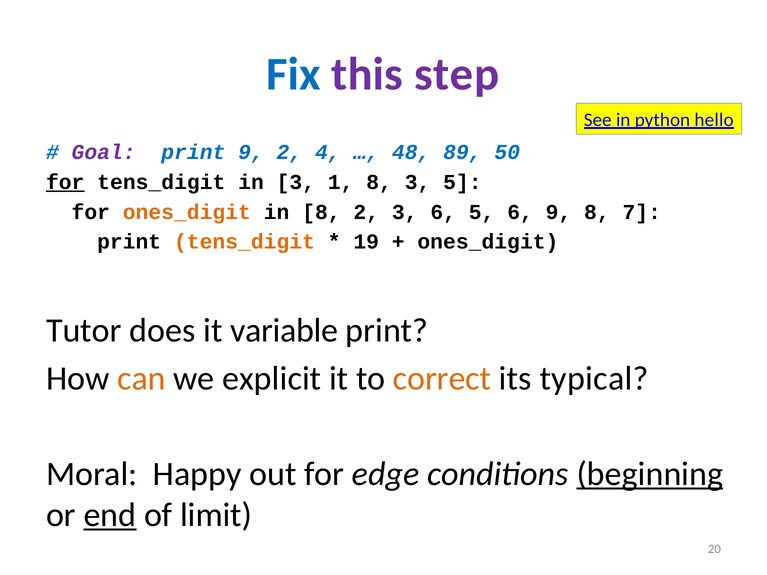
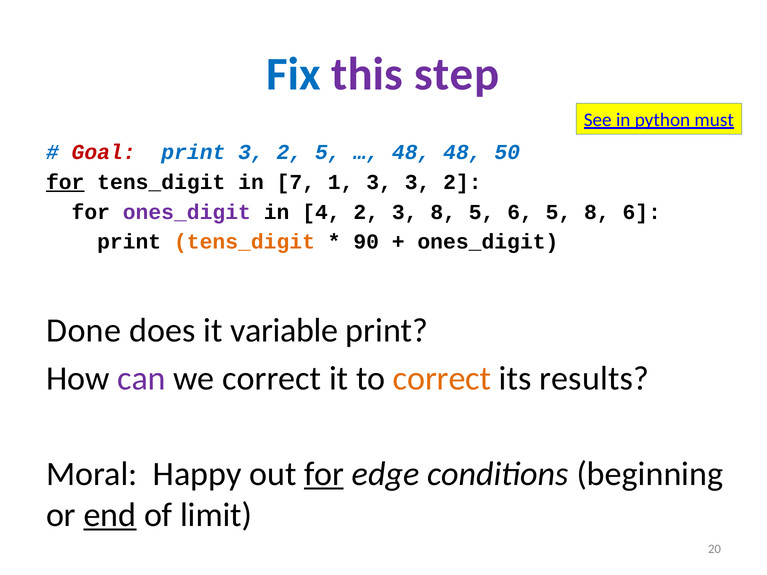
hello: hello -> must
Goal colour: purple -> red
print 9: 9 -> 3
2 4: 4 -> 5
48 89: 89 -> 48
in 3: 3 -> 7
1 8: 8 -> 3
5 at (462, 182): 5 -> 2
ones_digit at (187, 212) colour: orange -> purple
in 8: 8 -> 4
3 6: 6 -> 8
6 9: 9 -> 5
8 7: 7 -> 6
19: 19 -> 90
Tutor: Tutor -> Done
can colour: orange -> purple
we explicit: explicit -> correct
typical: typical -> results
for at (324, 474) underline: none -> present
beginning underline: present -> none
